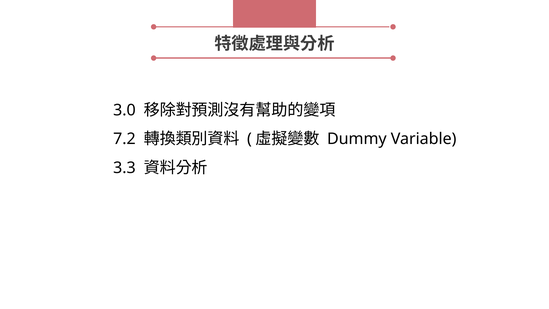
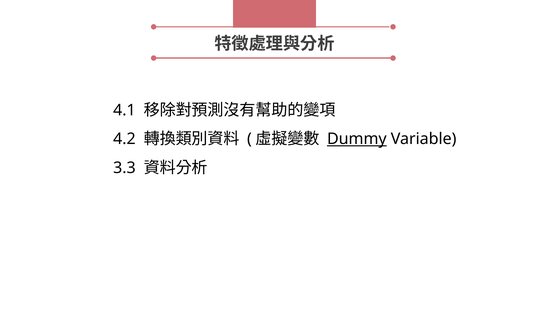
3.0: 3.0 -> 4.1
7.2: 7.2 -> 4.2
Dummy underline: none -> present
